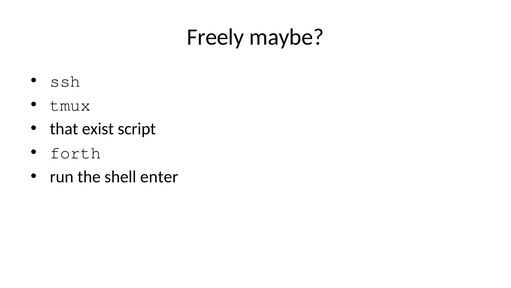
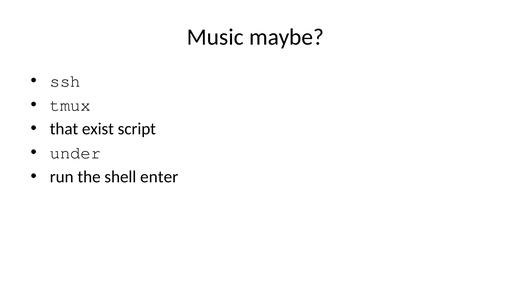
Freely: Freely -> Music
forth: forth -> under
